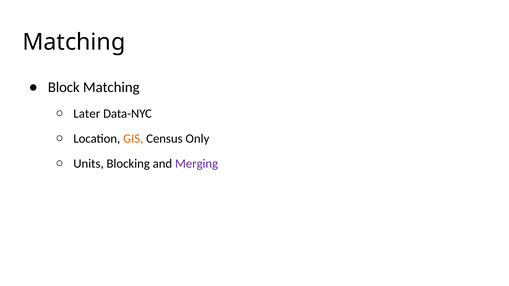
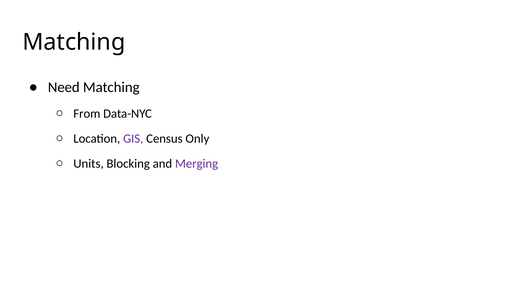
Block: Block -> Need
Later: Later -> From
GIS colour: orange -> purple
